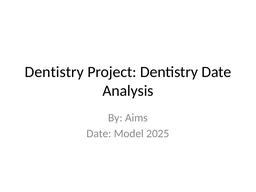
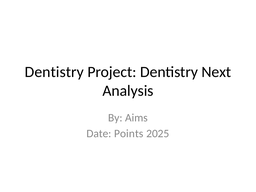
Dentistry Date: Date -> Next
Model: Model -> Points
